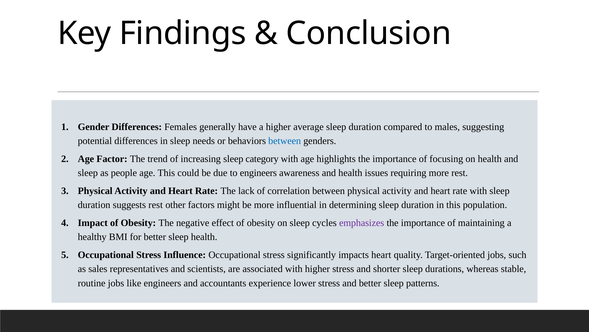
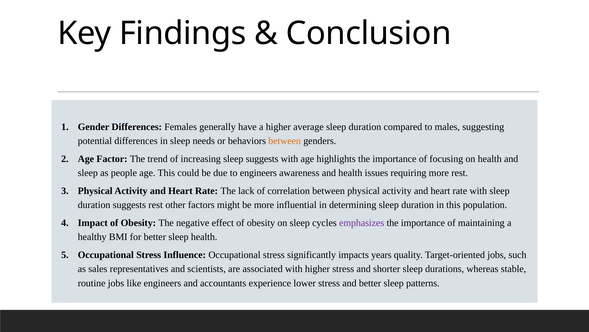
between at (285, 141) colour: blue -> orange
sleep category: category -> suggests
impacts heart: heart -> years
